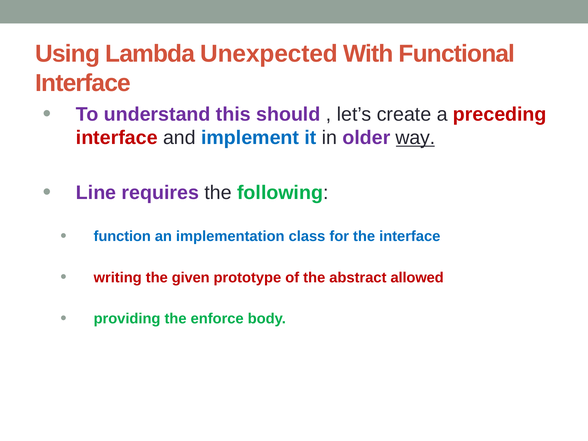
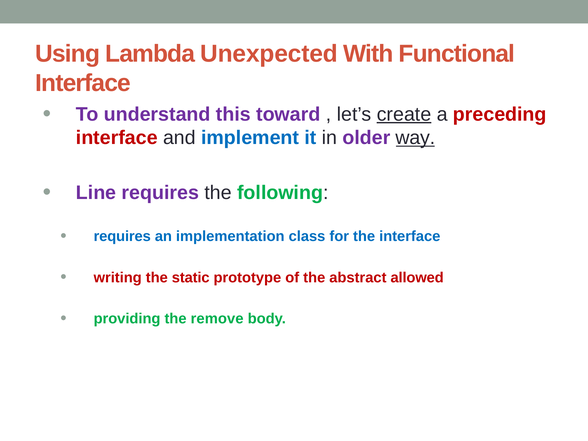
should: should -> toward
create underline: none -> present
function at (122, 236): function -> requires
given: given -> static
enforce: enforce -> remove
